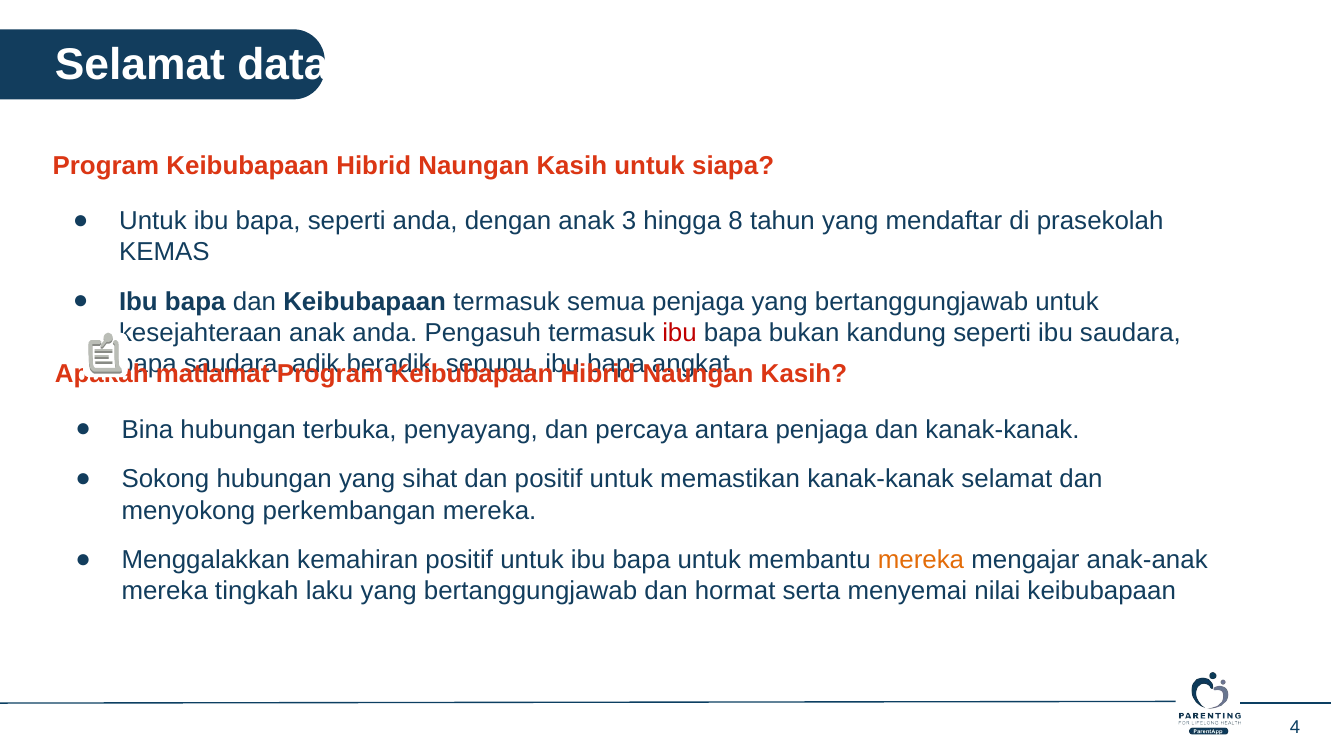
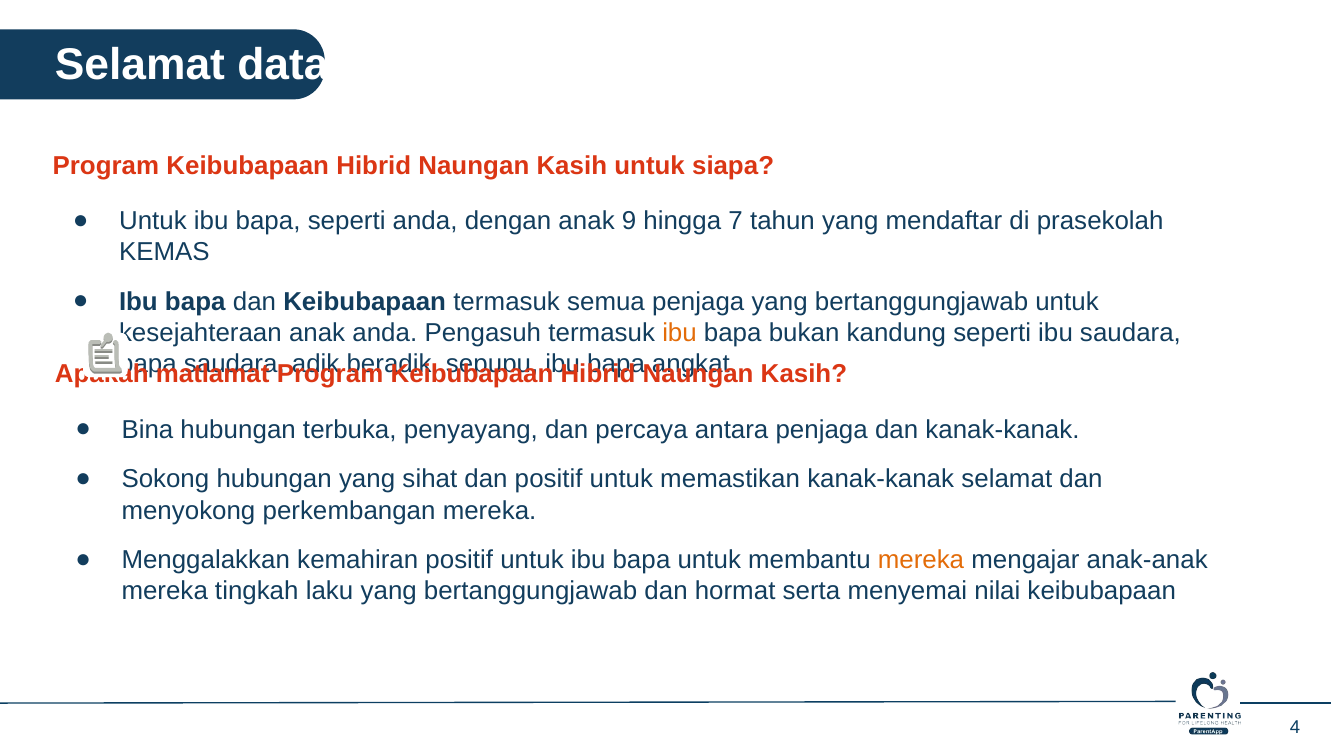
3: 3 -> 9
8: 8 -> 7
ibu at (680, 333) colour: red -> orange
